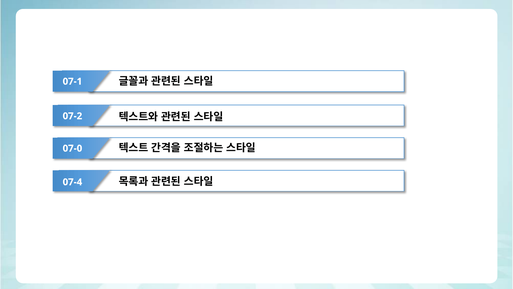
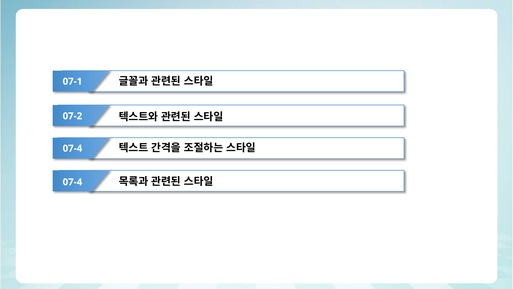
07-0 at (72, 148): 07-0 -> 07-4
